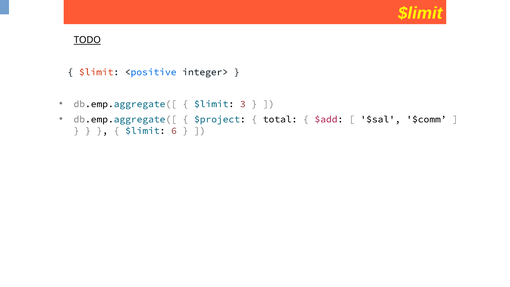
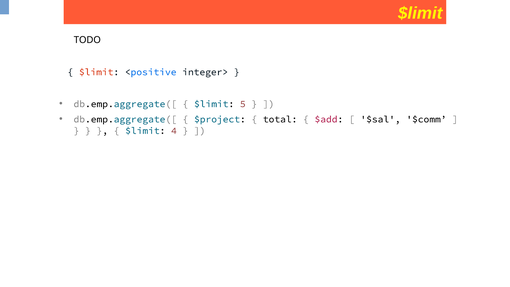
TODO underline: present -> none
3: 3 -> 5
6: 6 -> 4
